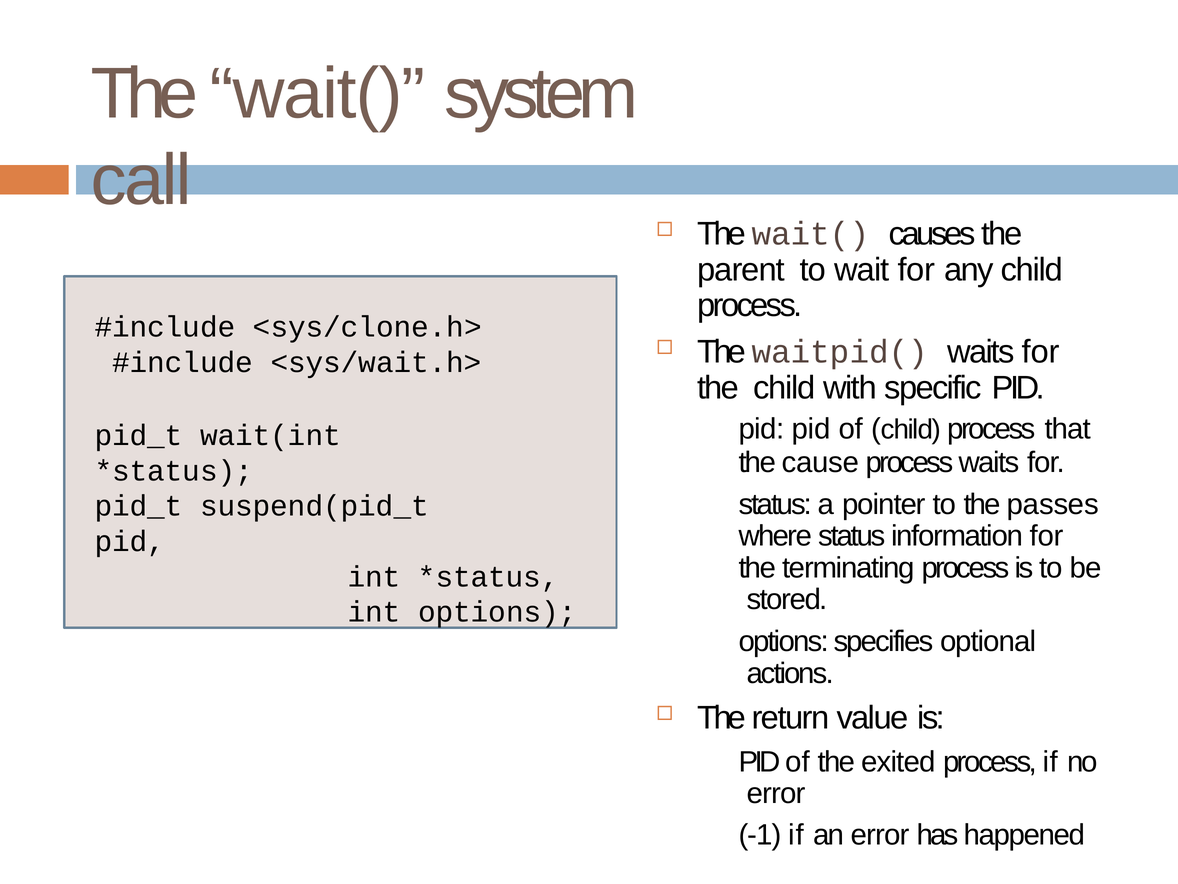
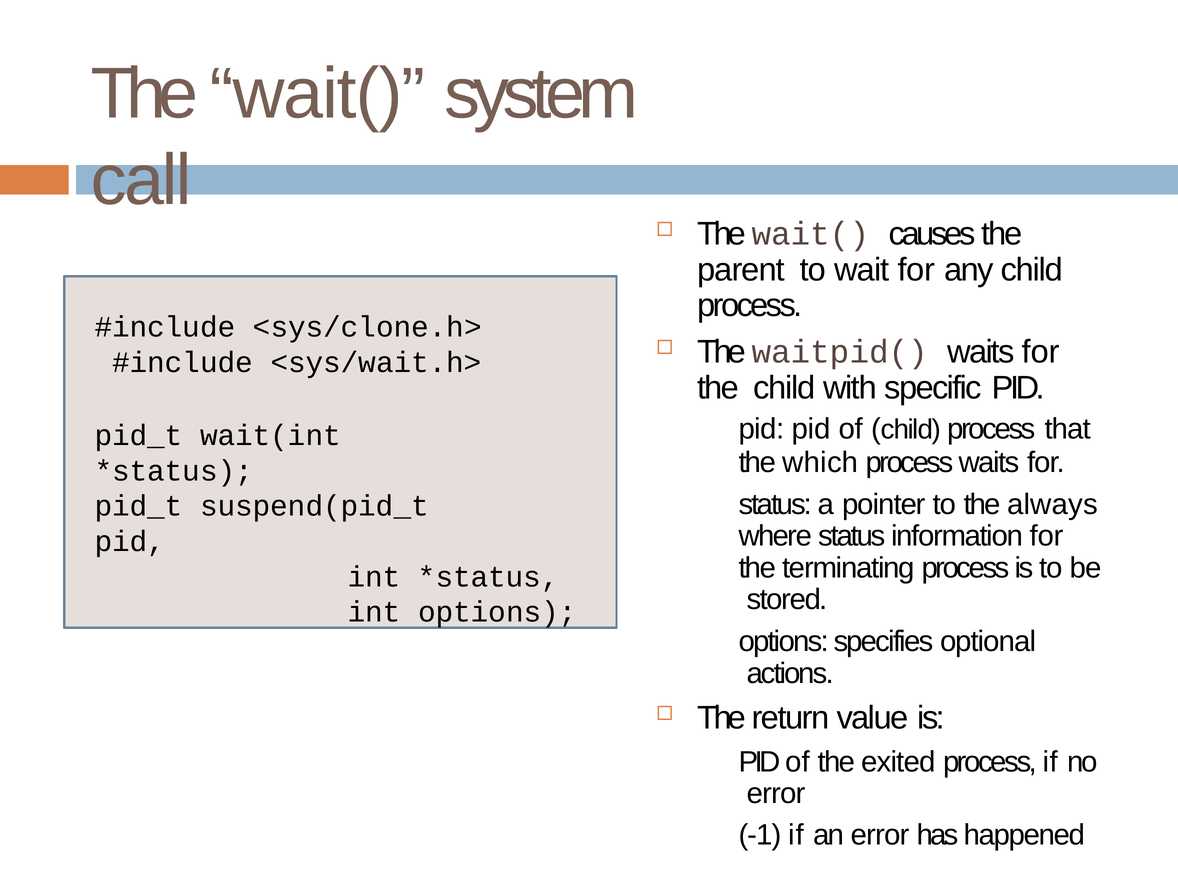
cause: cause -> which
passes: passes -> always
